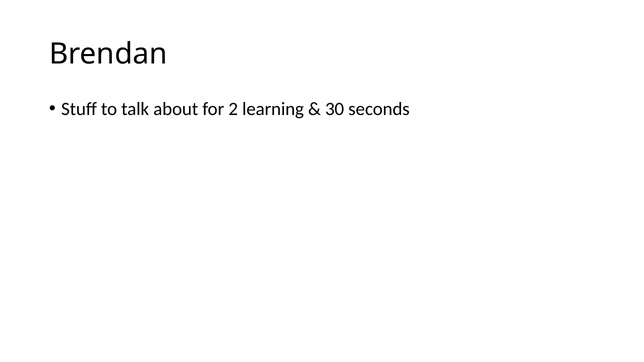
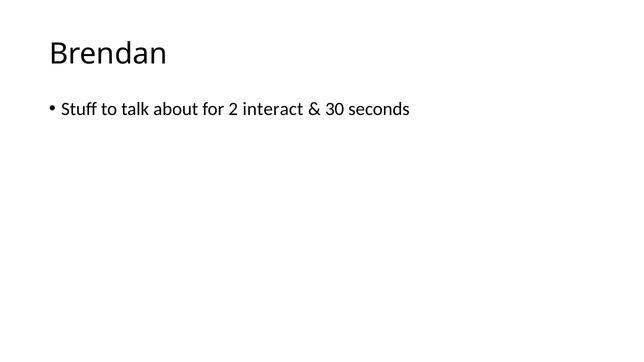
learning: learning -> interact
